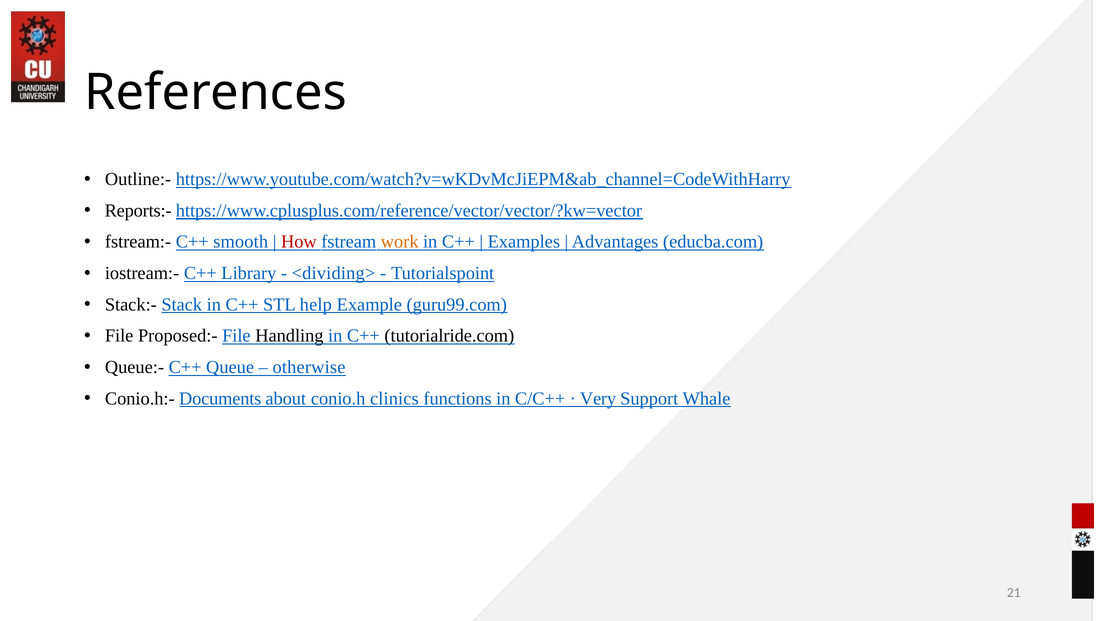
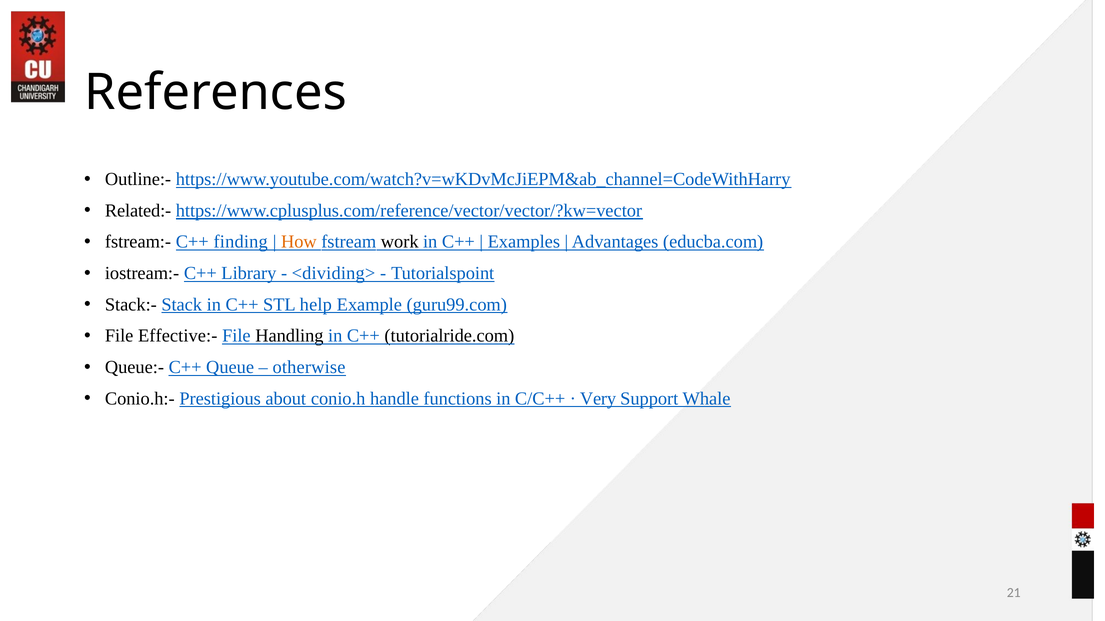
Reports:-: Reports:- -> Related:-
smooth: smooth -> finding
How colour: red -> orange
work colour: orange -> black
Proposed:-: Proposed:- -> Effective:-
Documents: Documents -> Prestigious
clinics: clinics -> handle
